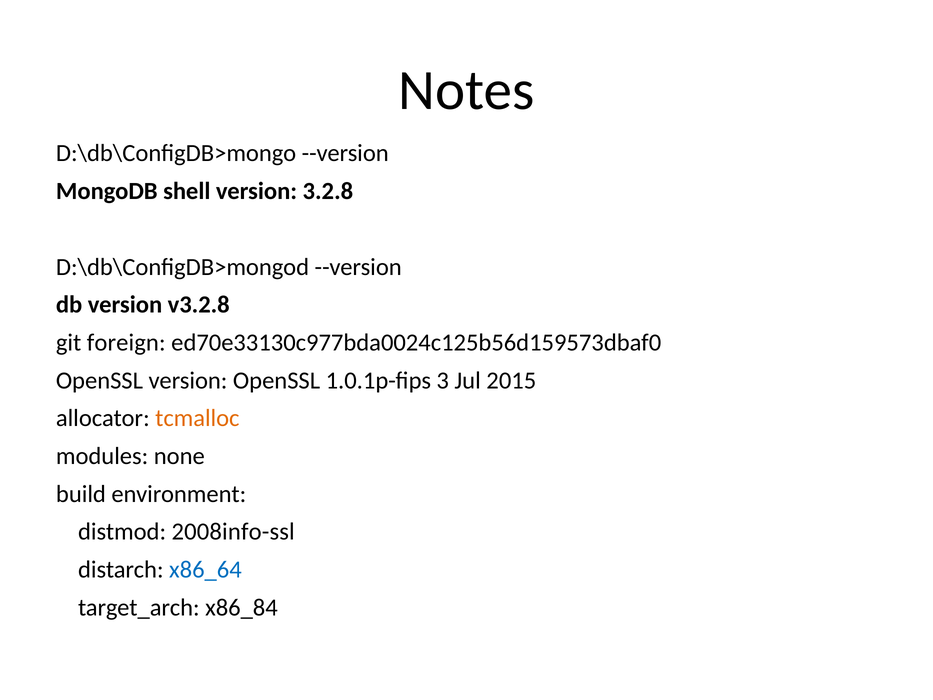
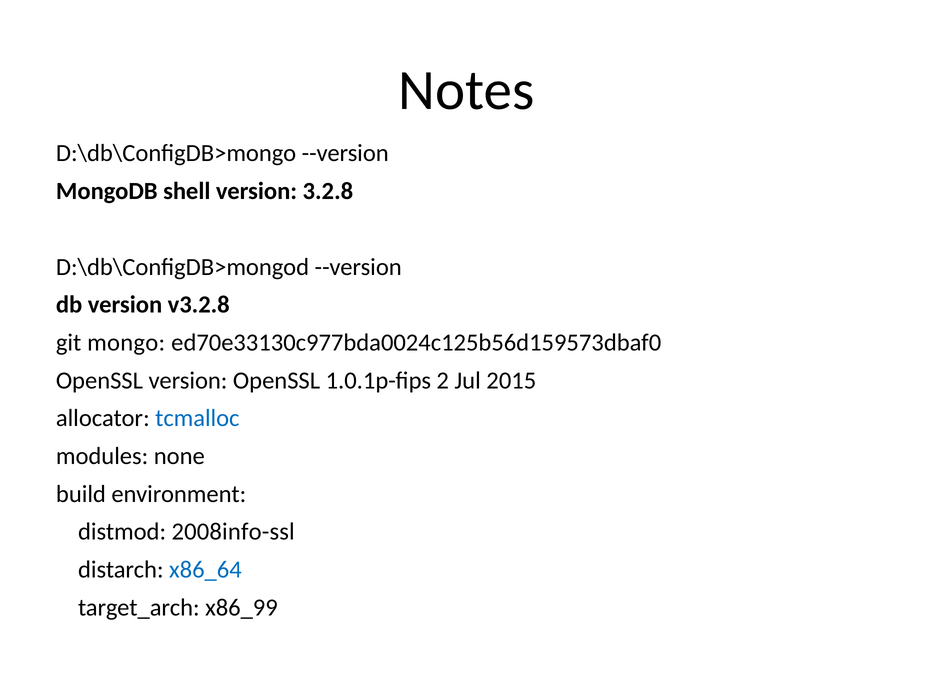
foreign: foreign -> mongo
3: 3 -> 2
tcmalloc colour: orange -> blue
x86_84: x86_84 -> x86_99
